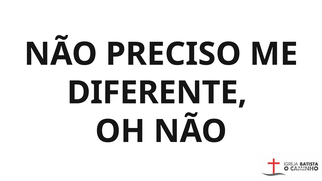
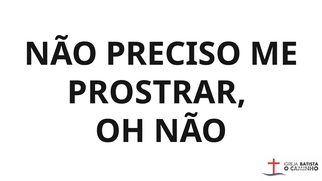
DIFERENTE: DIFERENTE -> PROSTRAR
